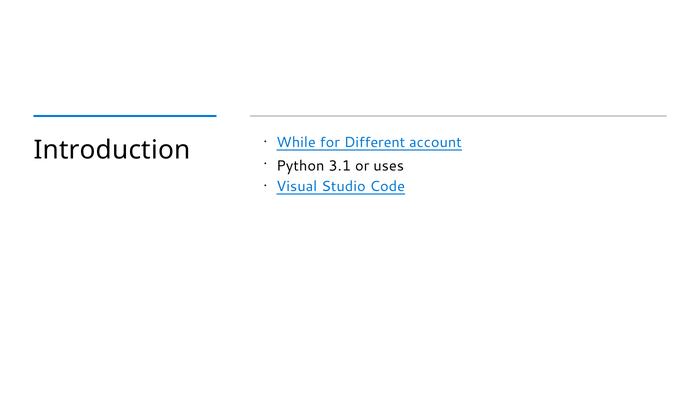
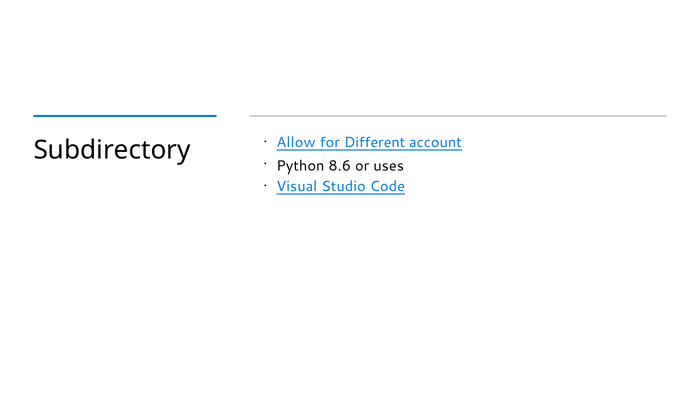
Introduction: Introduction -> Subdirectory
While: While -> Allow
3.1: 3.1 -> 8.6
